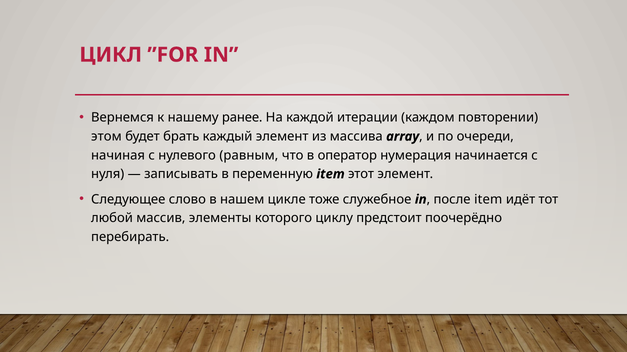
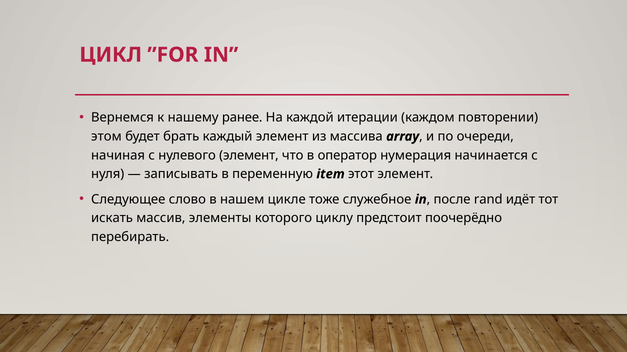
нулевого равным: равным -> элемент
после item: item -> rand
любой: любой -> искать
